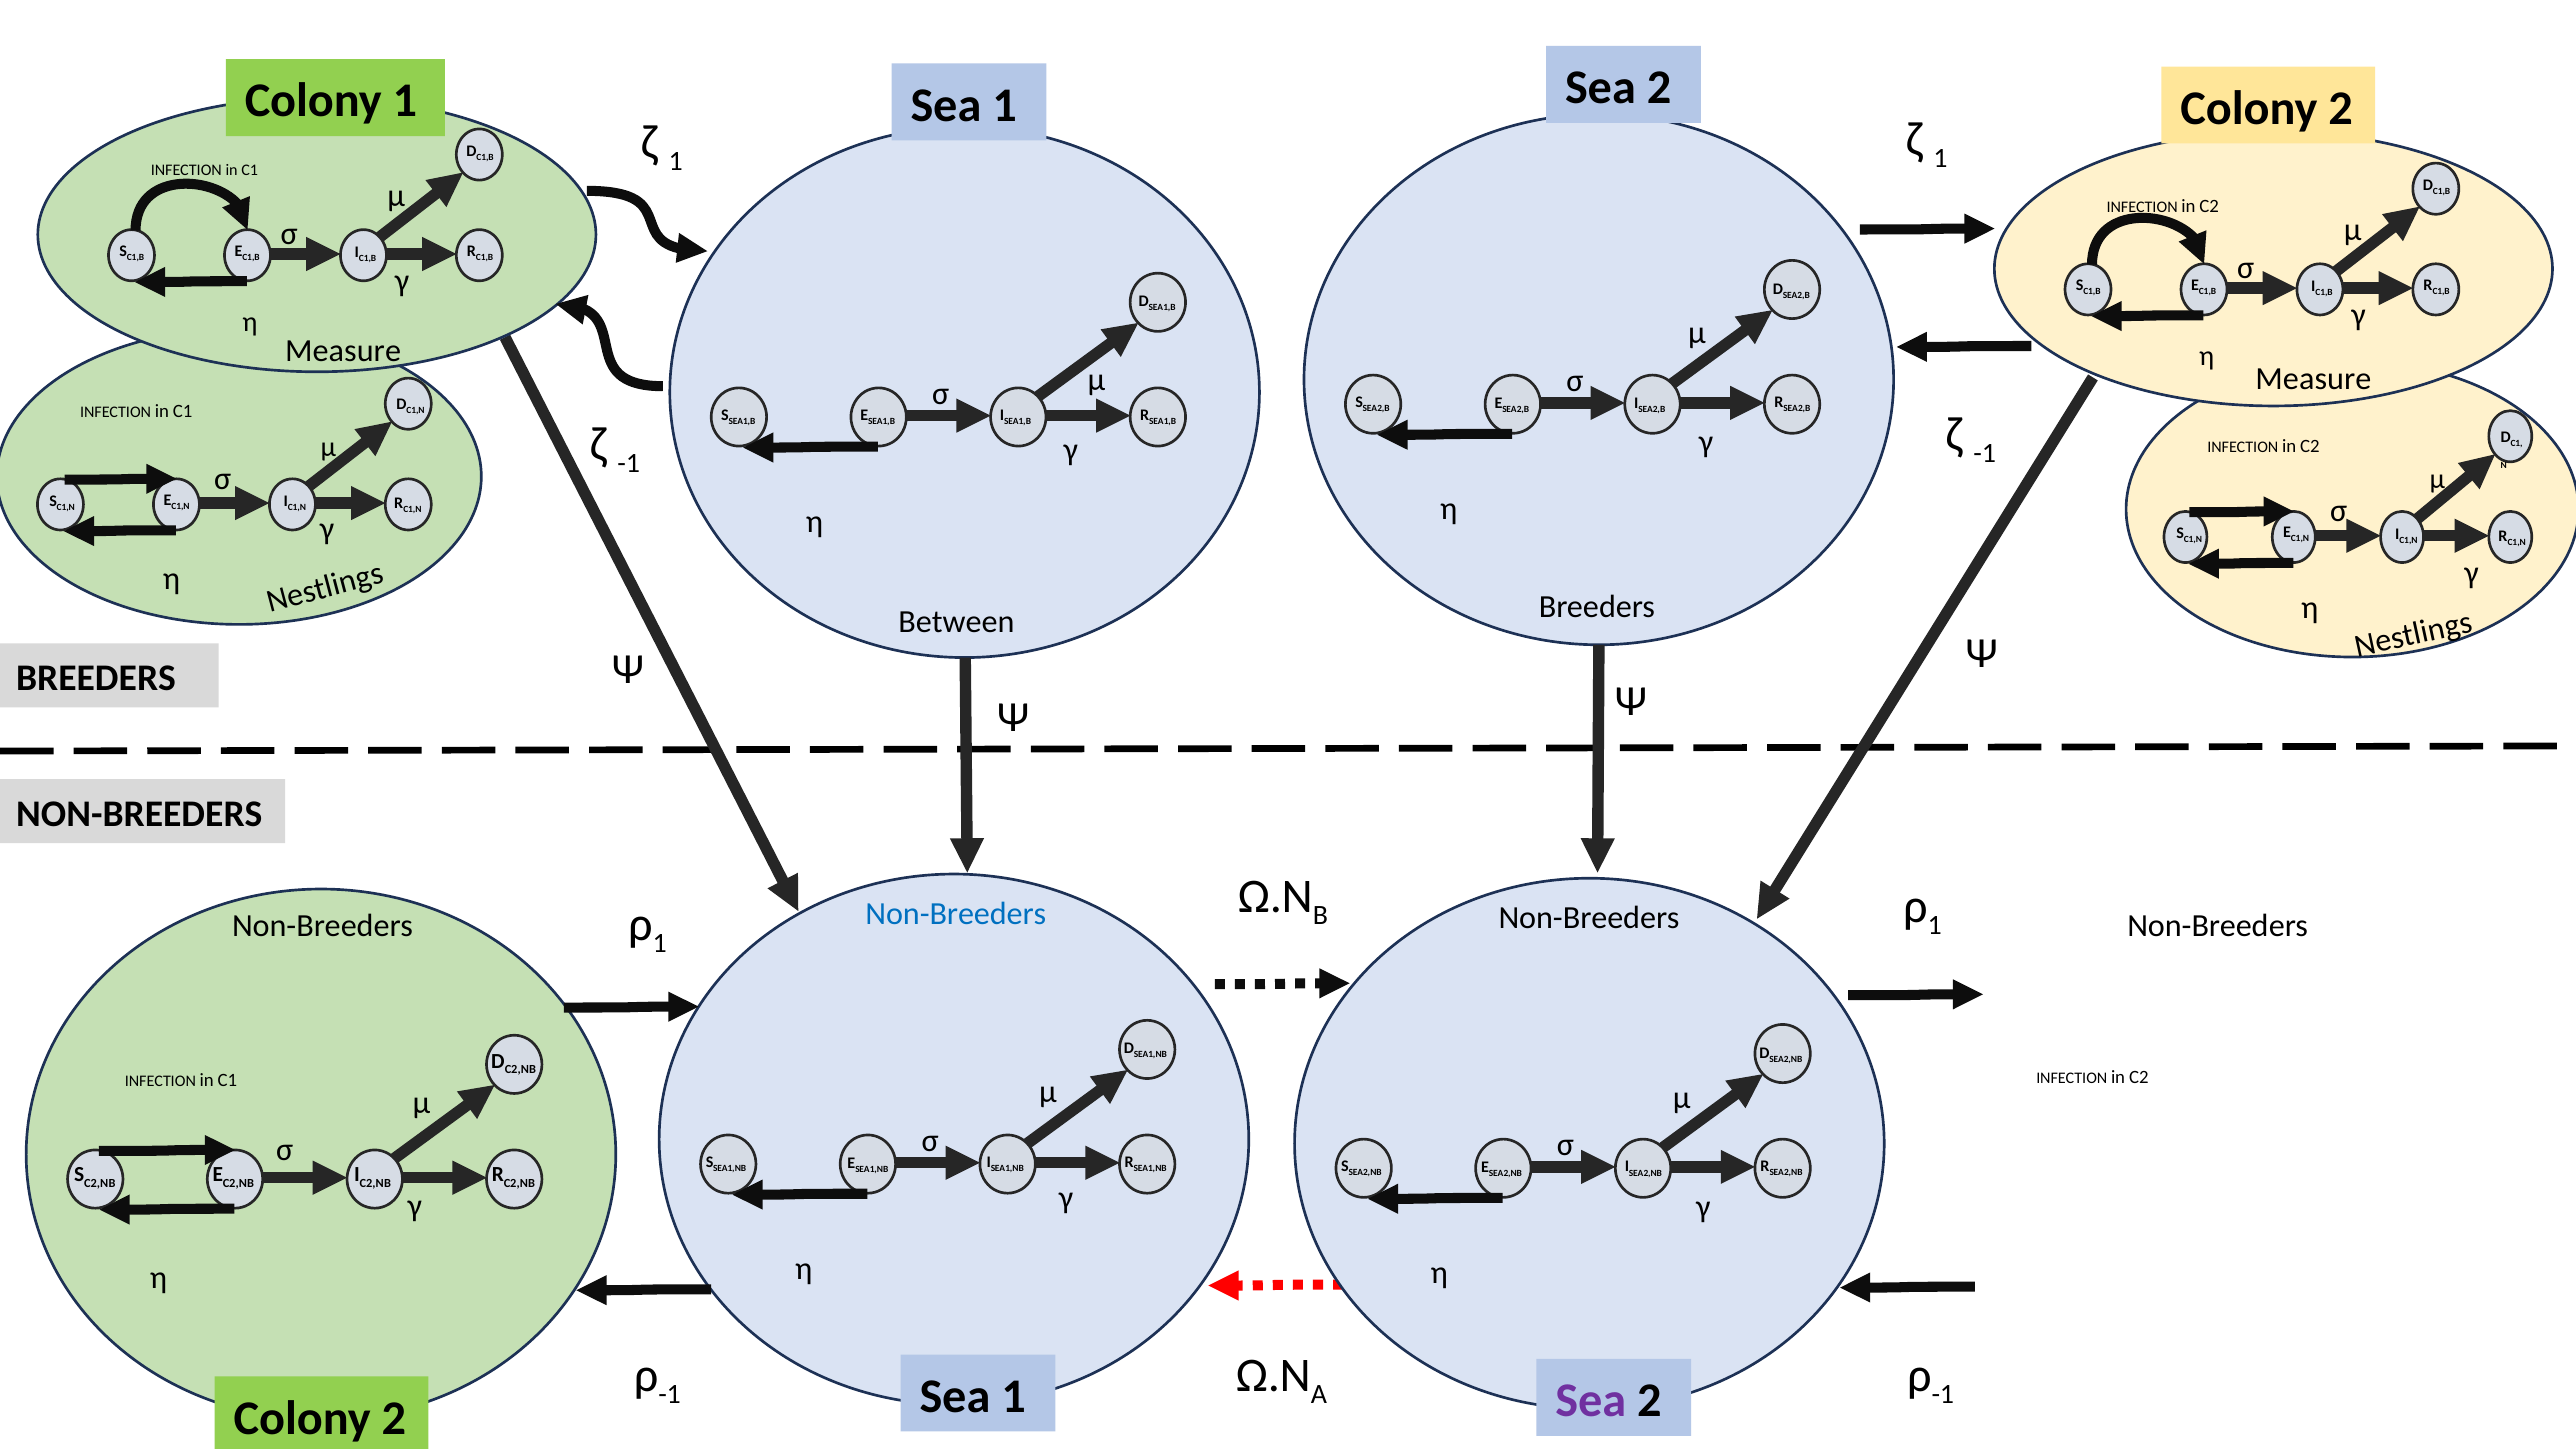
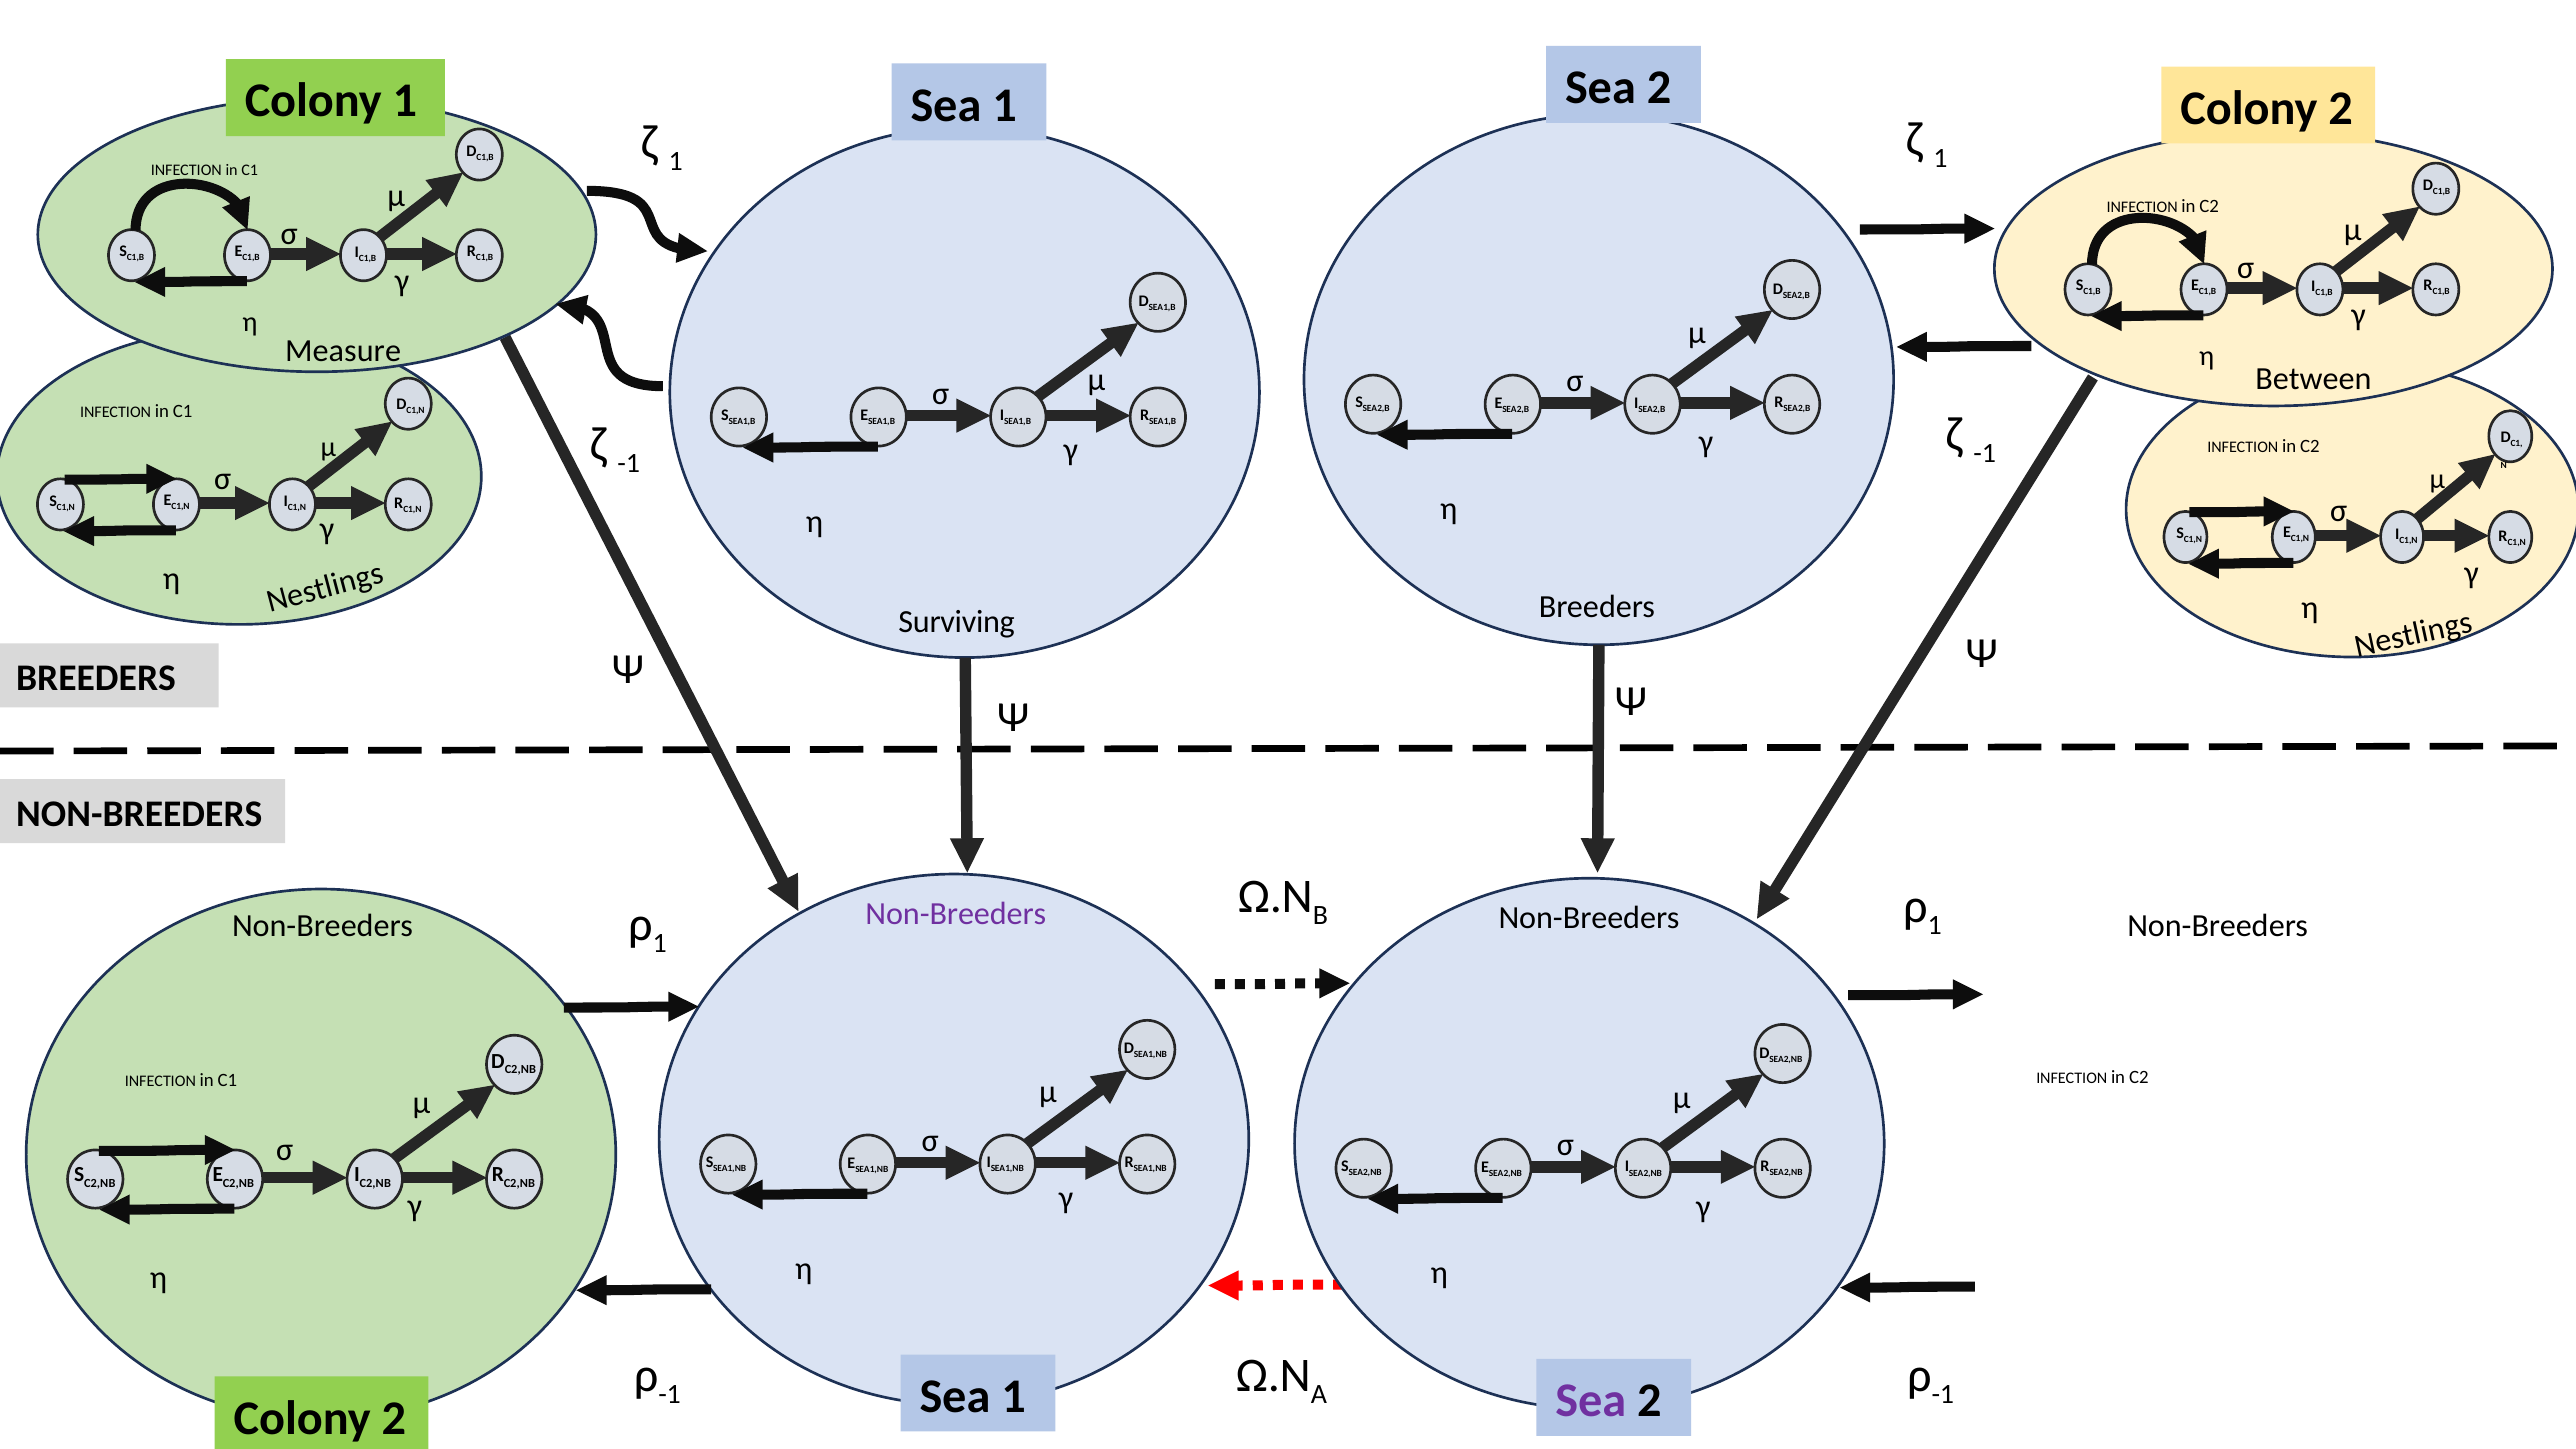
Measure at (2313, 379): Measure -> Between
Between: Between -> Surviving
Non-Breeders at (956, 913) colour: blue -> purple
